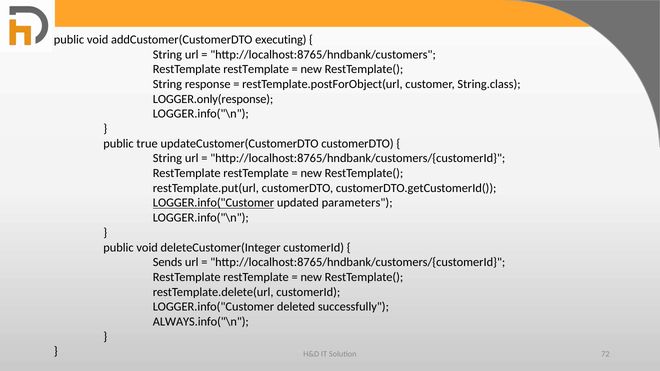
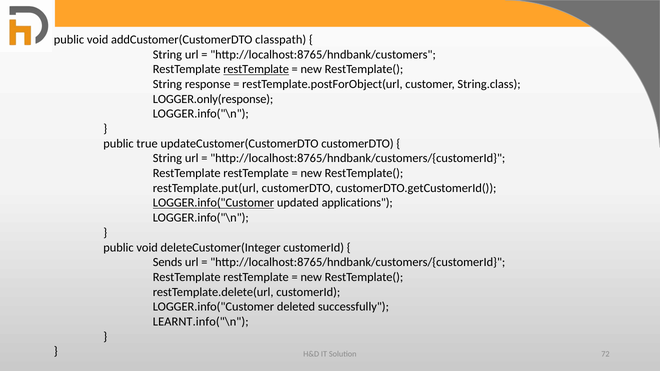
executing: executing -> classpath
restTemplate at (256, 69) underline: none -> present
parameters: parameters -> applications
ALWAYS.info("\n: ALWAYS.info("\n -> LEARNT.info("\n
